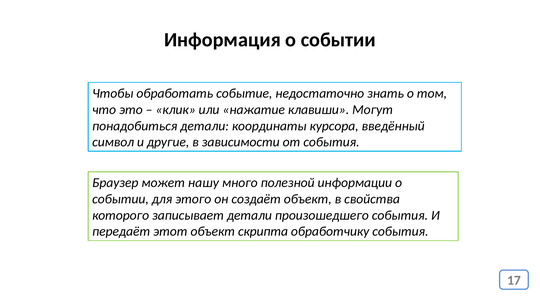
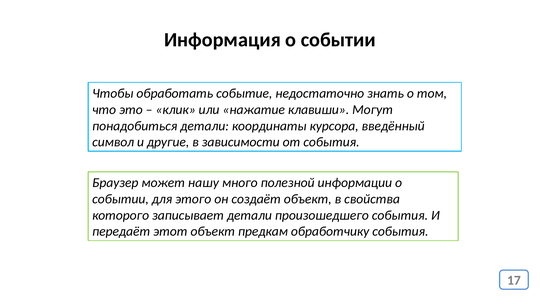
скрипта: скрипта -> предкам
